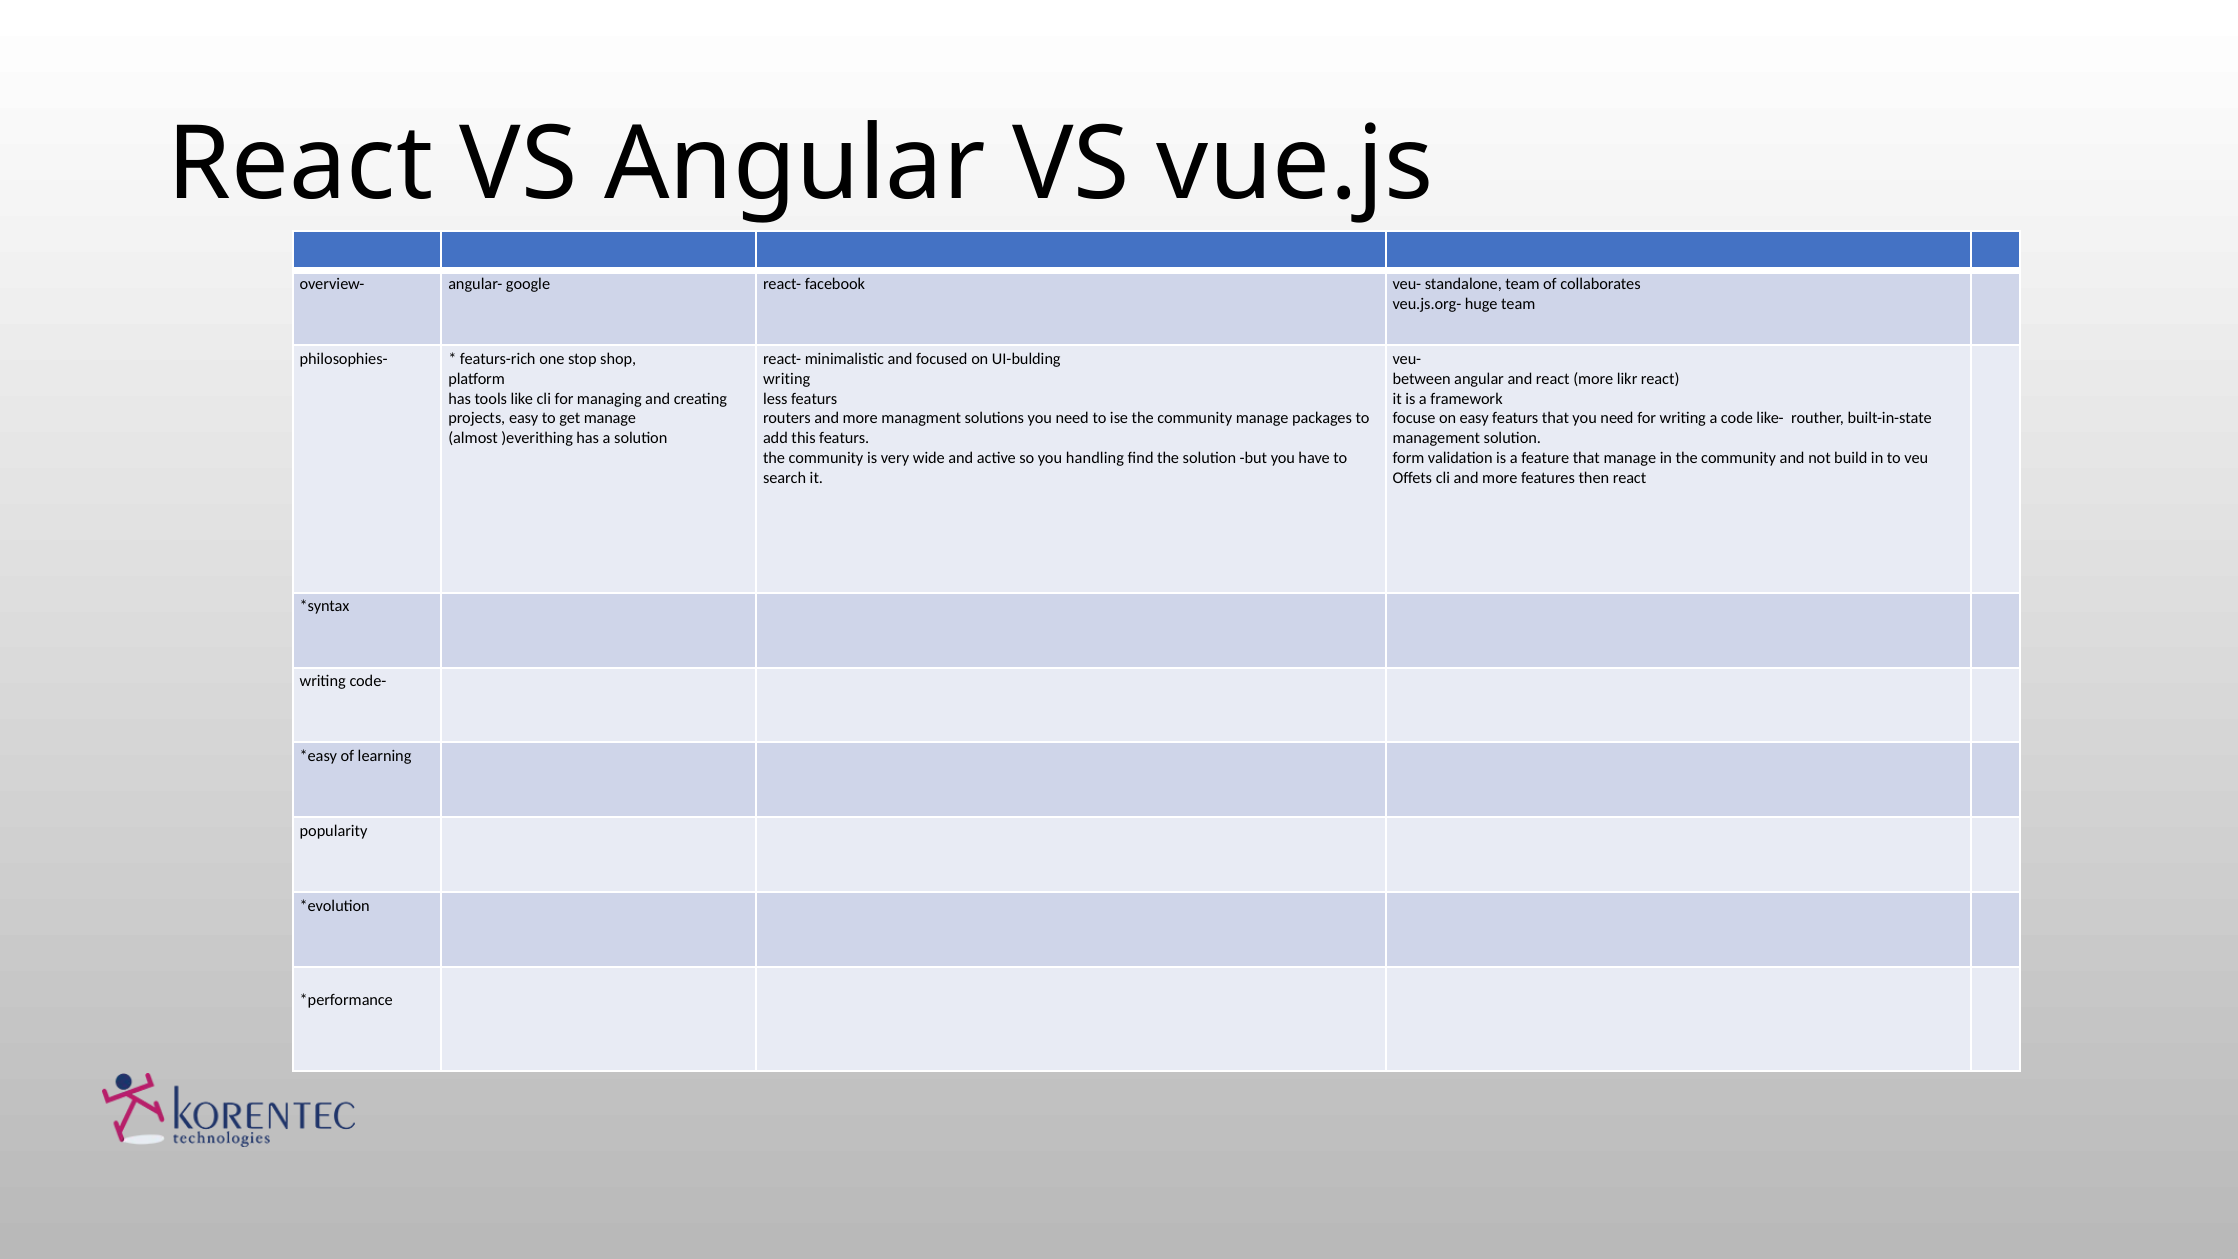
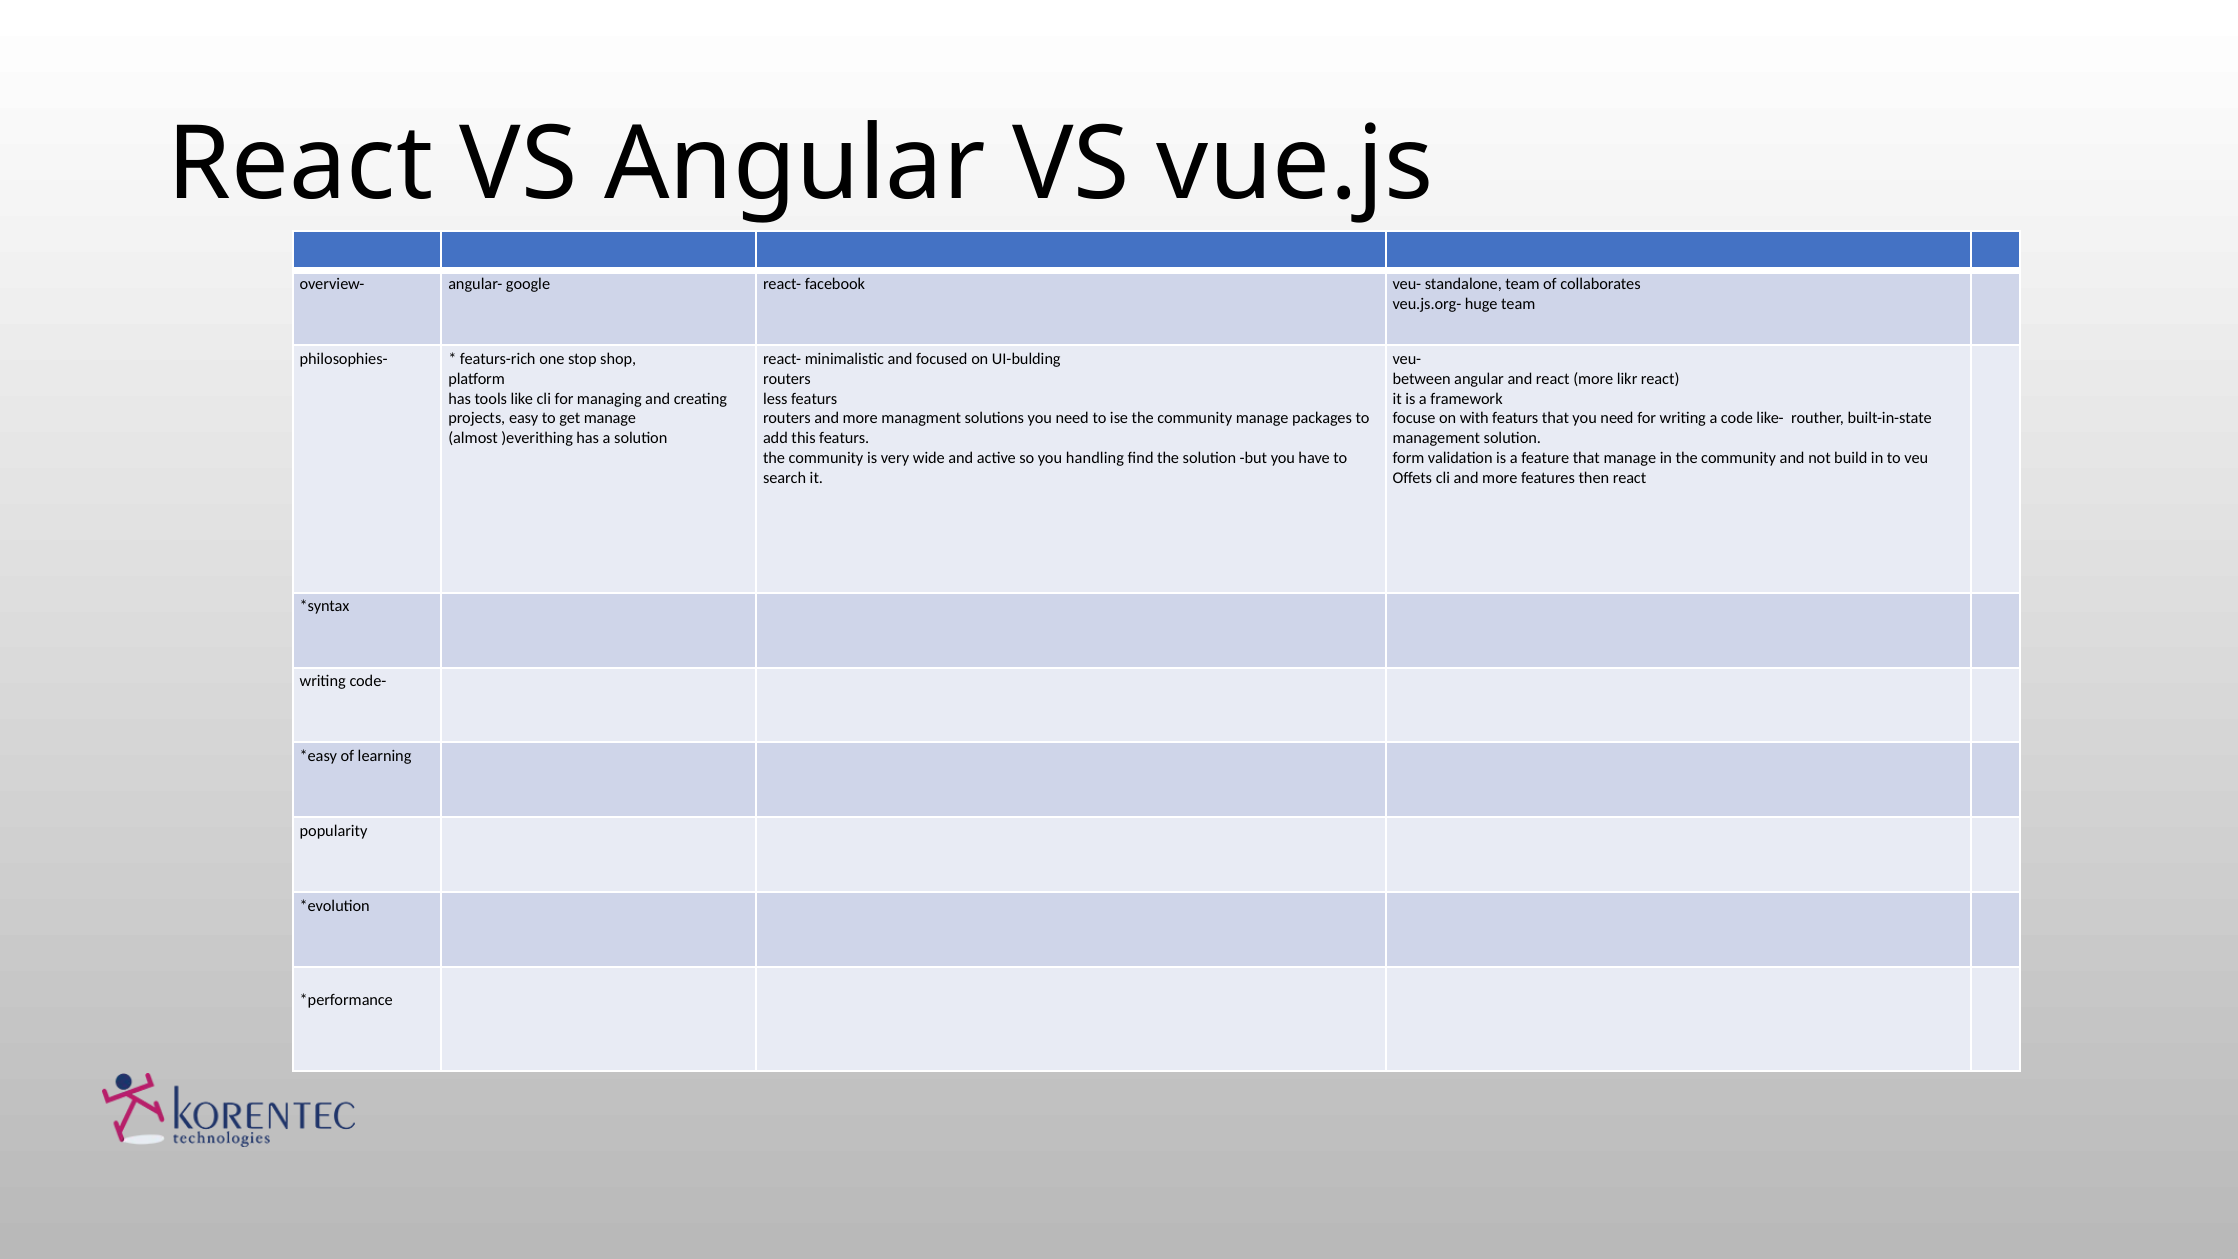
writing at (787, 379): writing -> routers
on easy: easy -> with
